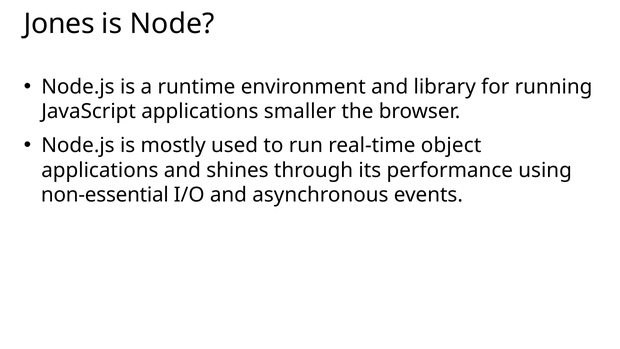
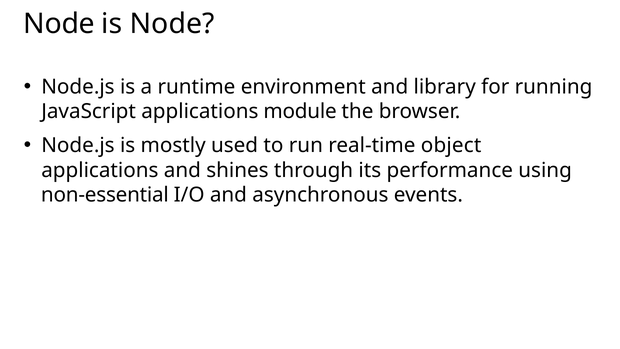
Jones at (59, 24): Jones -> Node
smaller: smaller -> module
